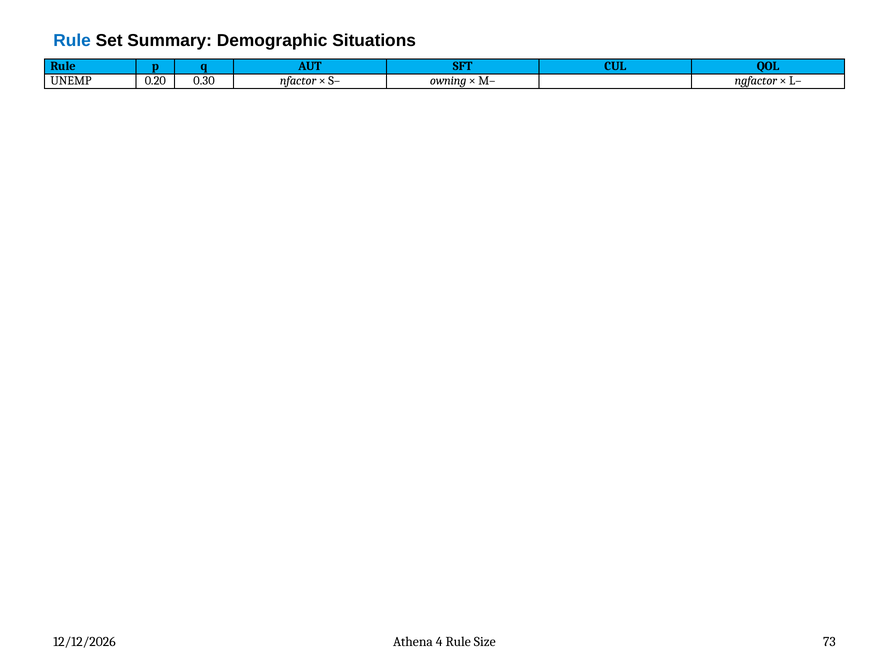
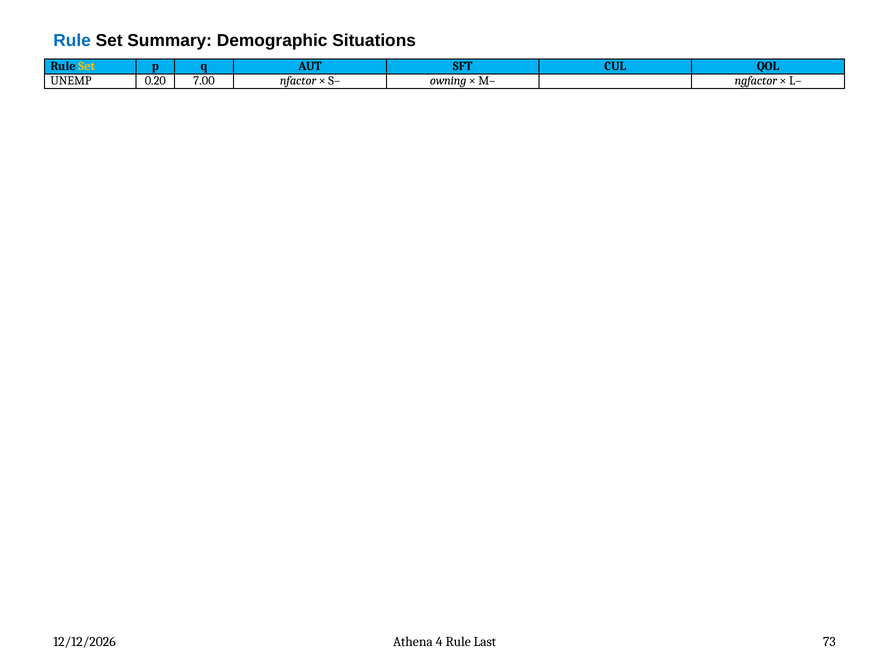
Set at (87, 66) colour: light blue -> yellow
0.30: 0.30 -> 7.00
Size: Size -> Last
